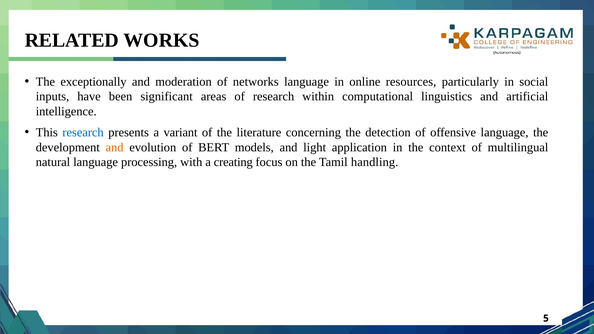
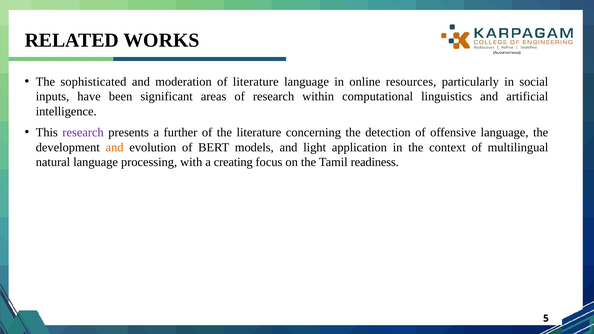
exceptionally: exceptionally -> sophisticated
of networks: networks -> literature
research at (83, 132) colour: blue -> purple
variant: variant -> further
handling: handling -> readiness
